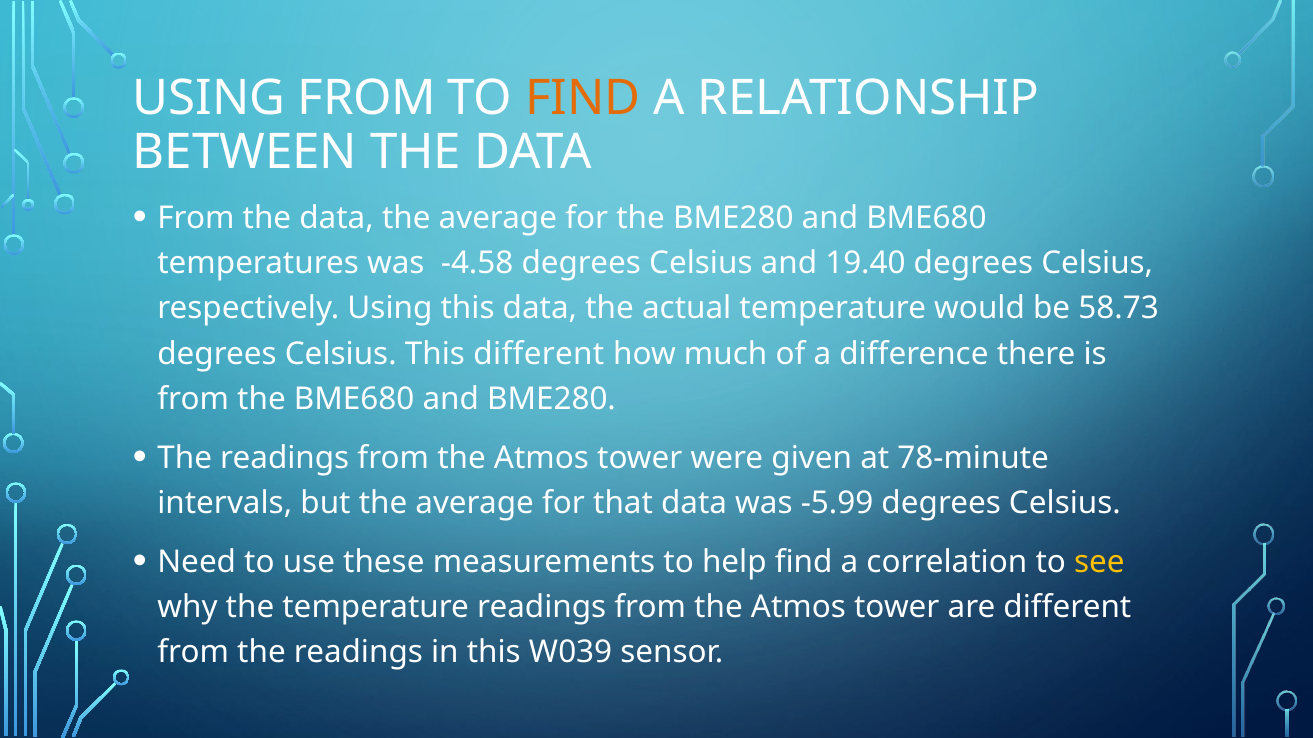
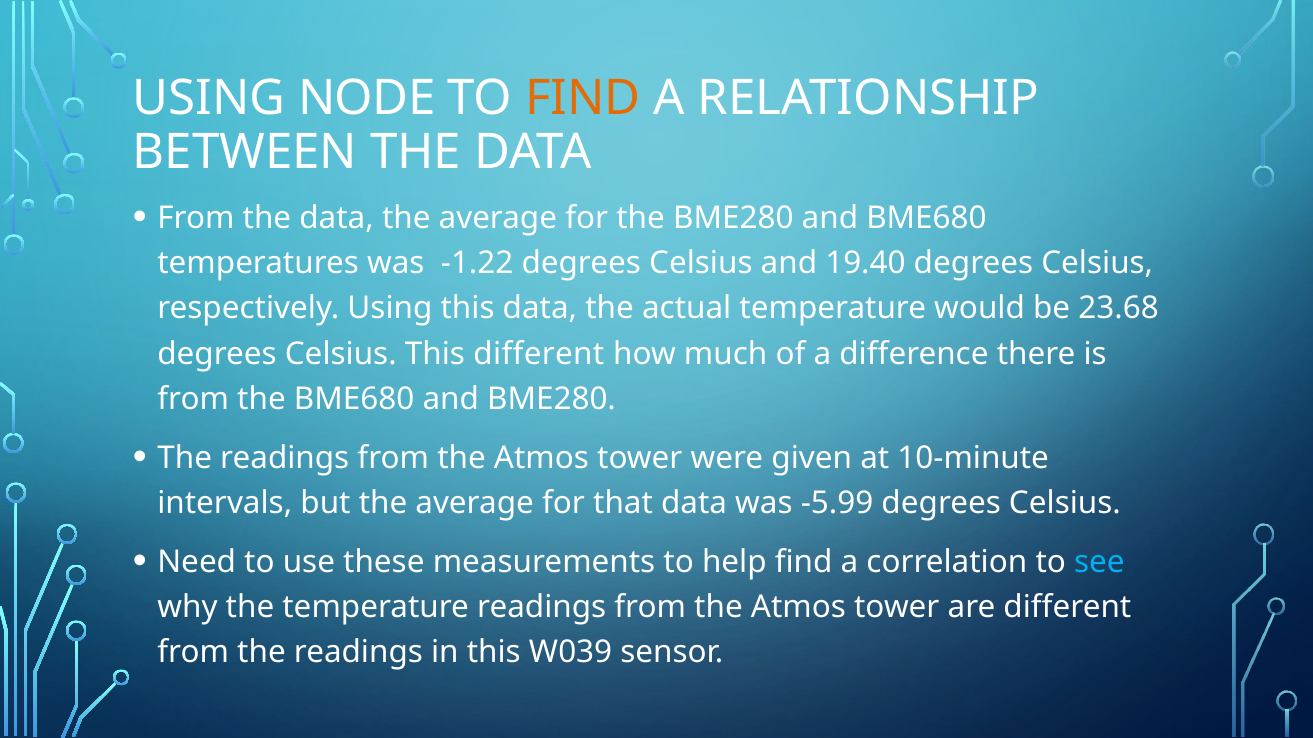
USING FROM: FROM -> NODE
-4.58: -4.58 -> -1.22
58.73: 58.73 -> 23.68
78-minute: 78-minute -> 10-minute
see colour: yellow -> light blue
